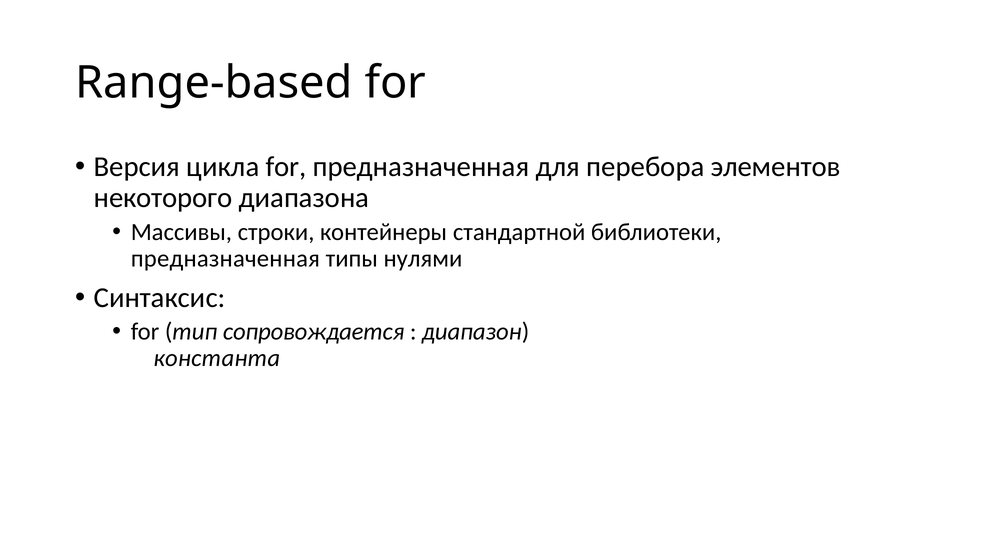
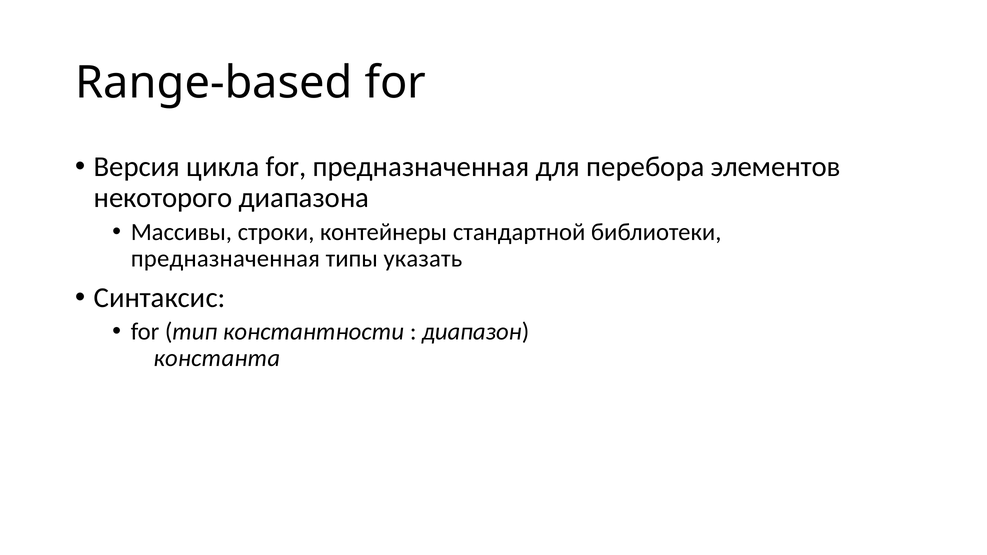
нулями: нулями -> указать
сопровождается: сопровождается -> константности
